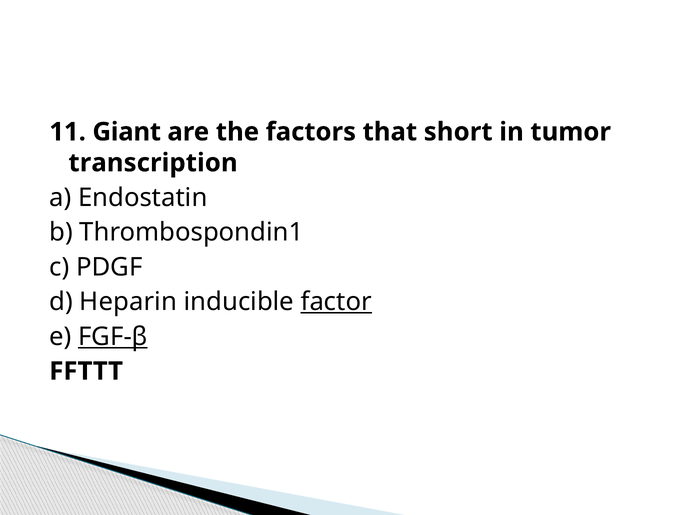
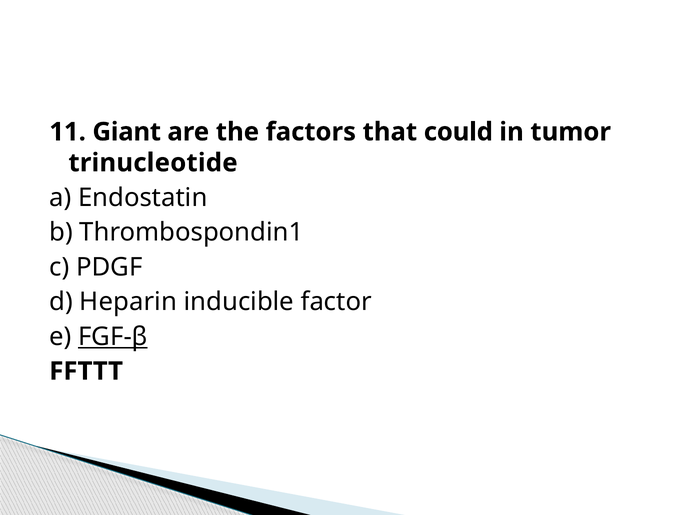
short: short -> could
transcription: transcription -> trinucleotide
factor underline: present -> none
